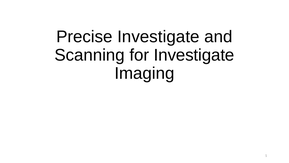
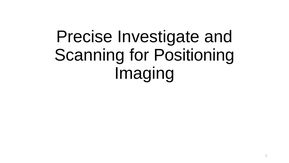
for Investigate: Investigate -> Positioning
